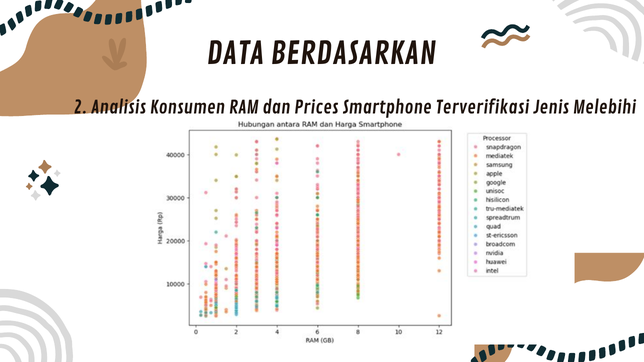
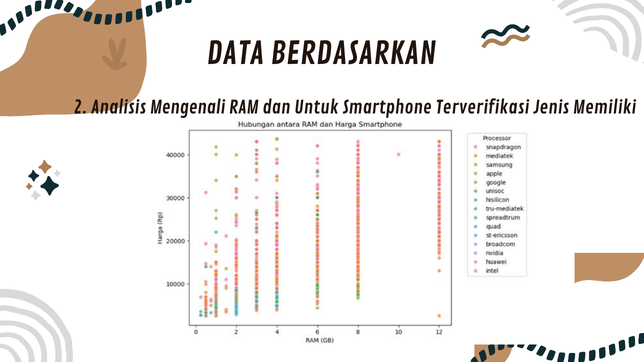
Konsumen: Konsumen -> Mengenali
Prices: Prices -> Untuk
Melebihi: Melebihi -> Memiliki
